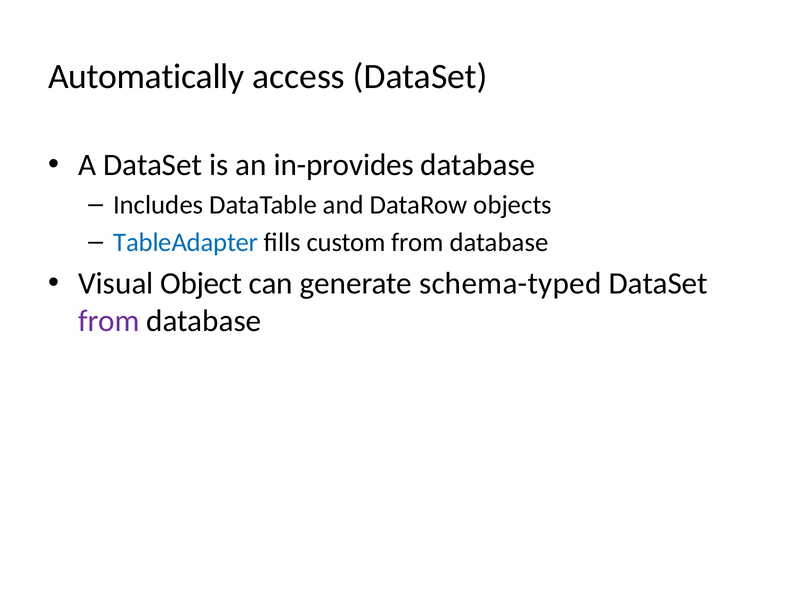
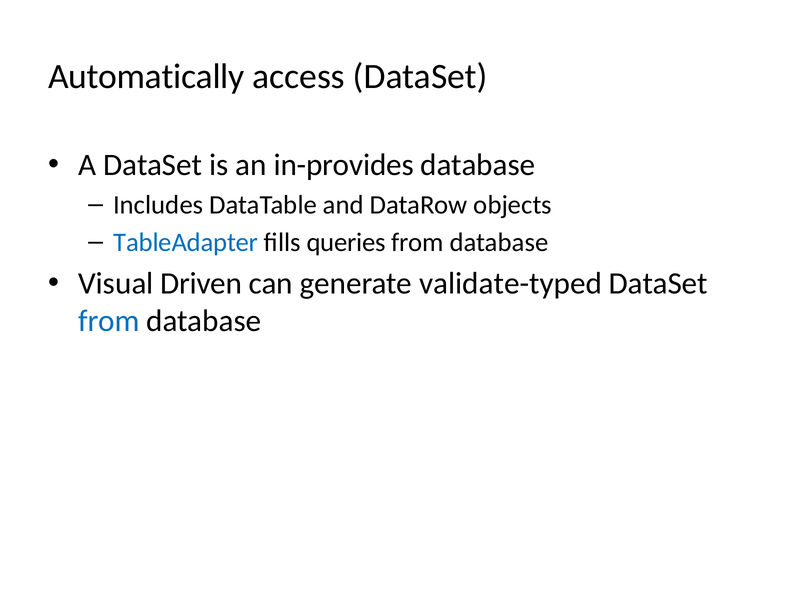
custom: custom -> queries
Object: Object -> Driven
schema-typed: schema-typed -> validate-typed
from at (109, 321) colour: purple -> blue
